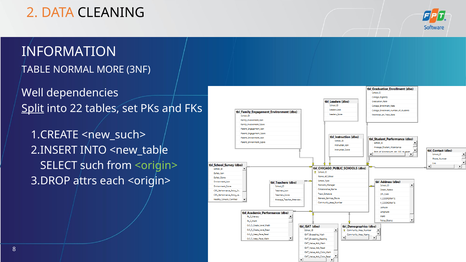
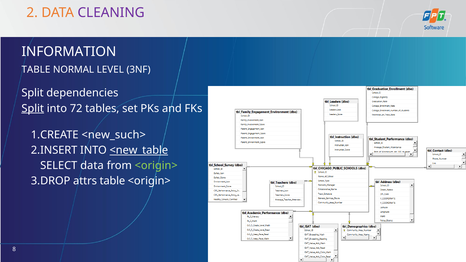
CLEANING colour: black -> purple
MORE: MORE -> LEVEL
Well at (33, 93): Well -> Split
22: 22 -> 72
<new_table underline: none -> present
SELECT such: such -> data
attrs each: each -> table
